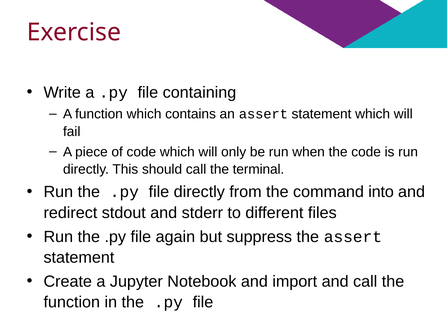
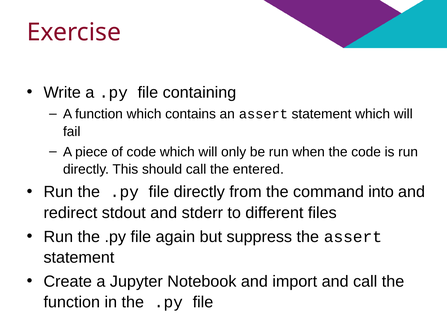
terminal: terminal -> entered
